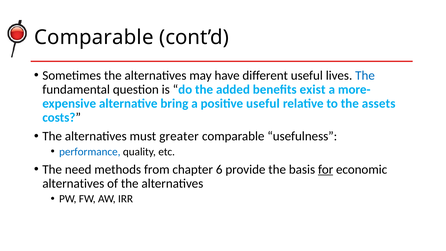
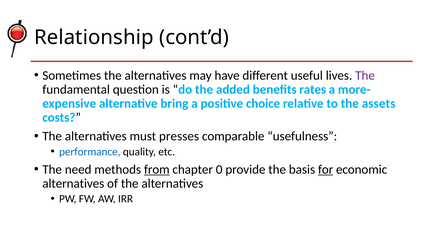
Comparable at (94, 37): Comparable -> Relationship
The at (365, 75) colour: blue -> purple
exist: exist -> rates
positive useful: useful -> choice
greater: greater -> presses
from underline: none -> present
6: 6 -> 0
